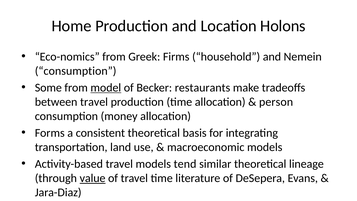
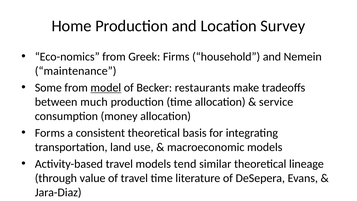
Holons: Holons -> Survey
consumption at (76, 71): consumption -> maintenance
between travel: travel -> much
person: person -> service
value underline: present -> none
